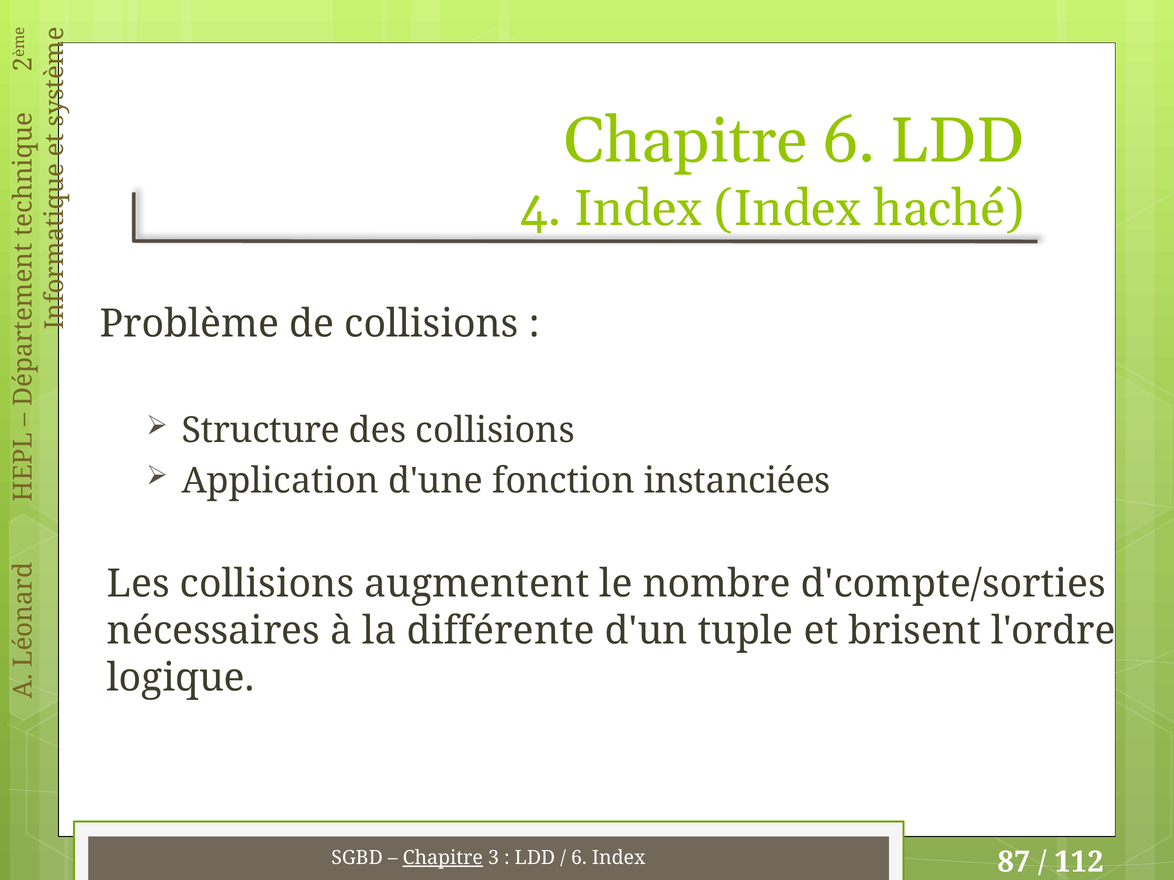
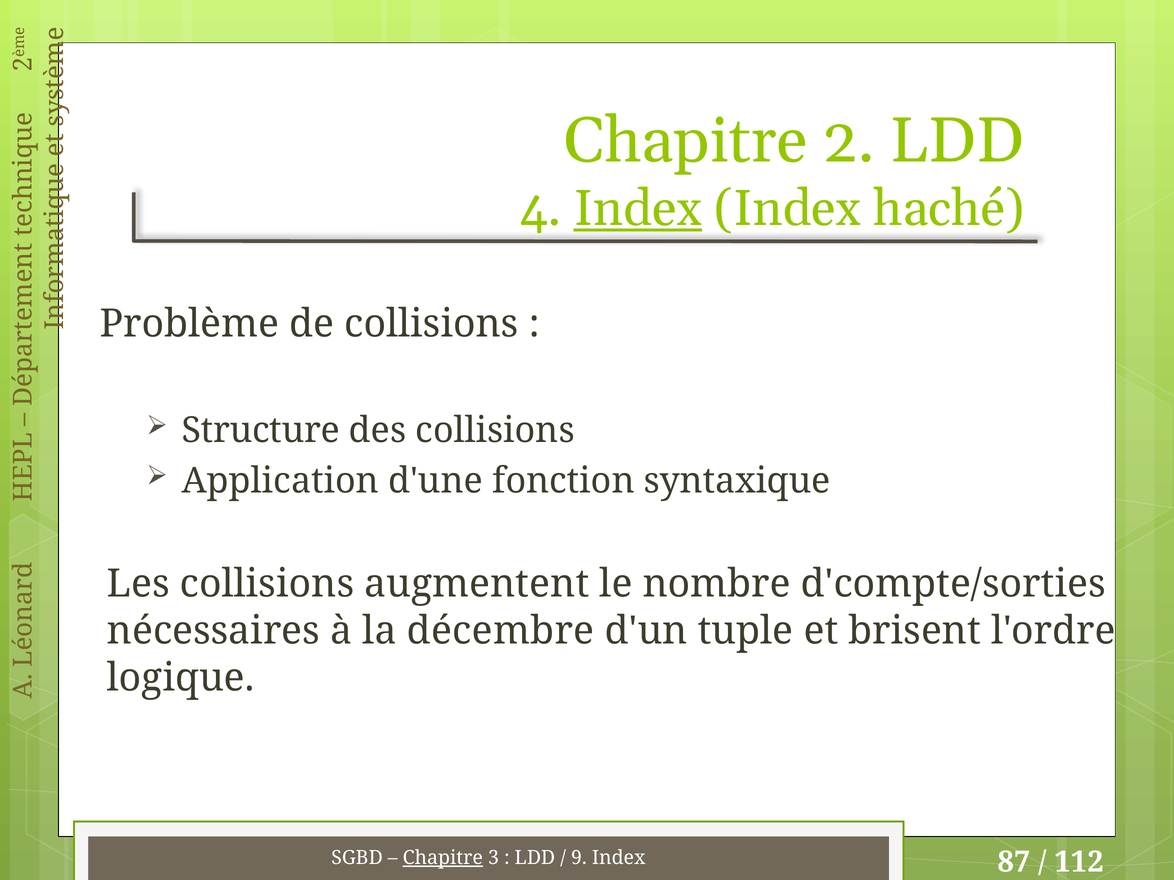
Chapitre 6: 6 -> 2
Index at (638, 208) underline: none -> present
instanciées: instanciées -> syntaxique
différente: différente -> décembre
6 at (579, 858): 6 -> 9
